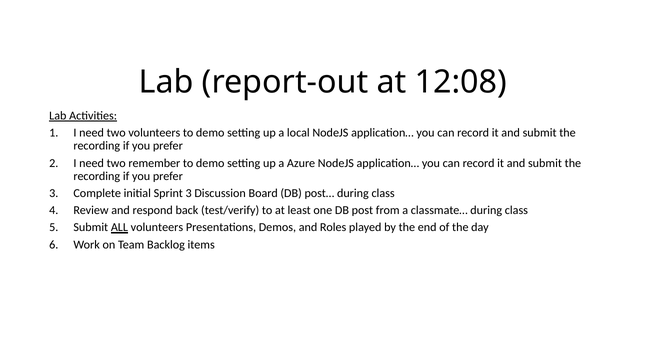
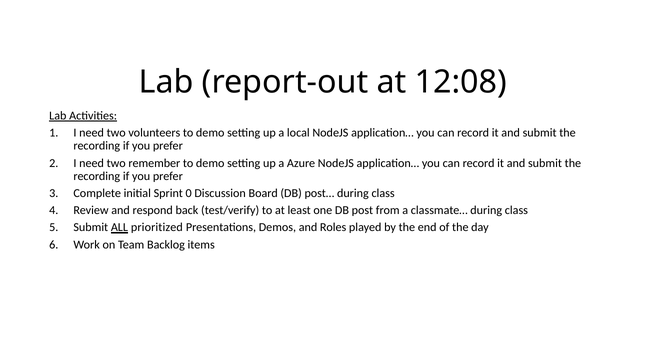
Sprint 3: 3 -> 0
ALL volunteers: volunteers -> prioritized
